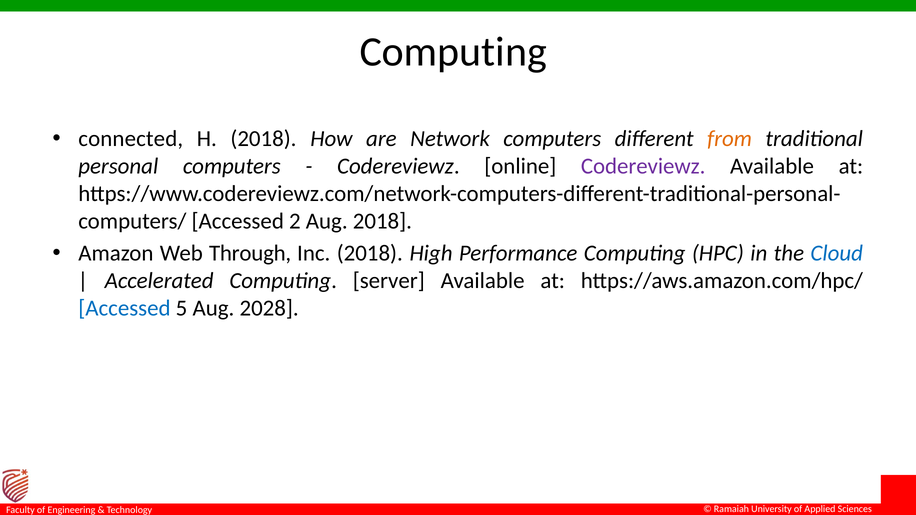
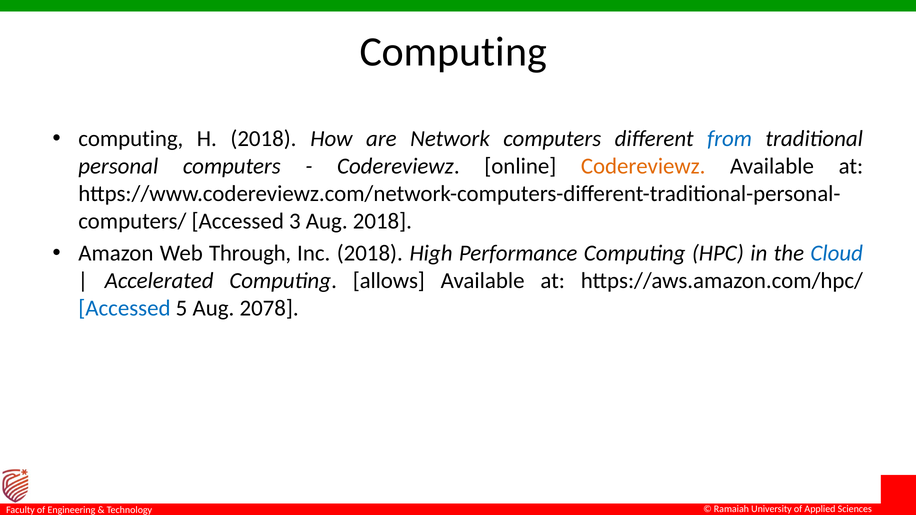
connected at (131, 139): connected -> computing
from colour: orange -> blue
Codereviewz at (643, 166) colour: purple -> orange
2: 2 -> 3
server: server -> allows
2028: 2028 -> 2078
